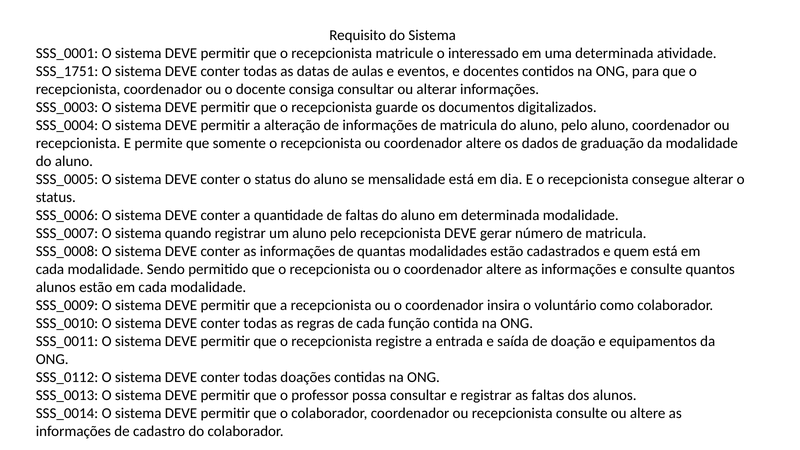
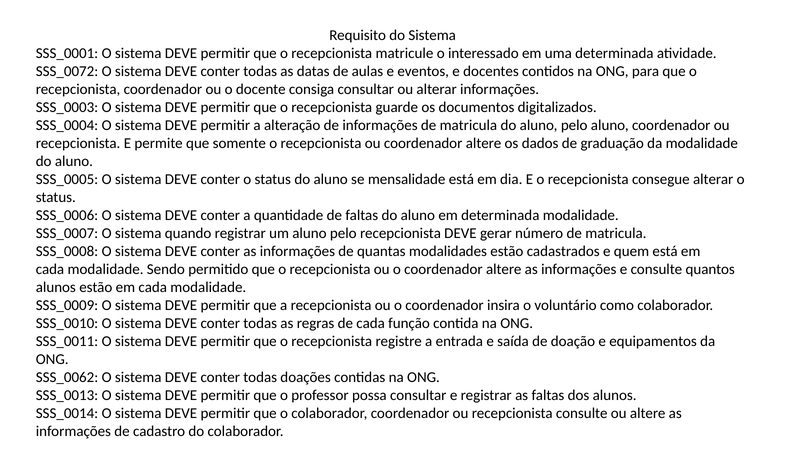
SSS_1751: SSS_1751 -> SSS_0072
SSS_0112: SSS_0112 -> SSS_0062
